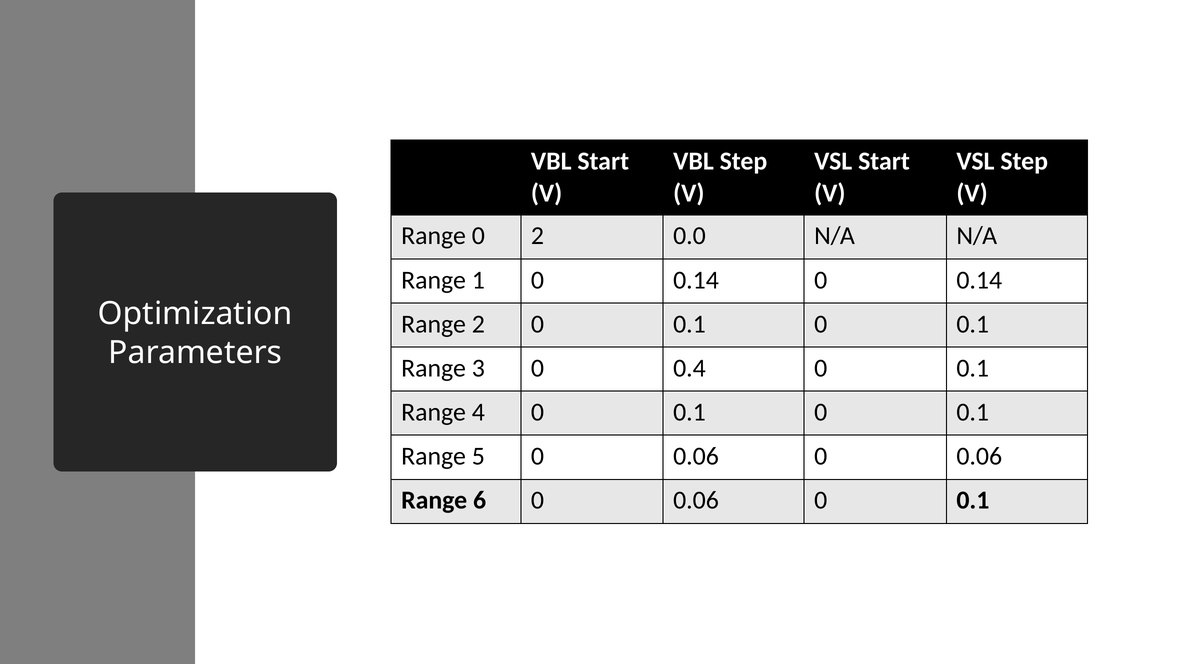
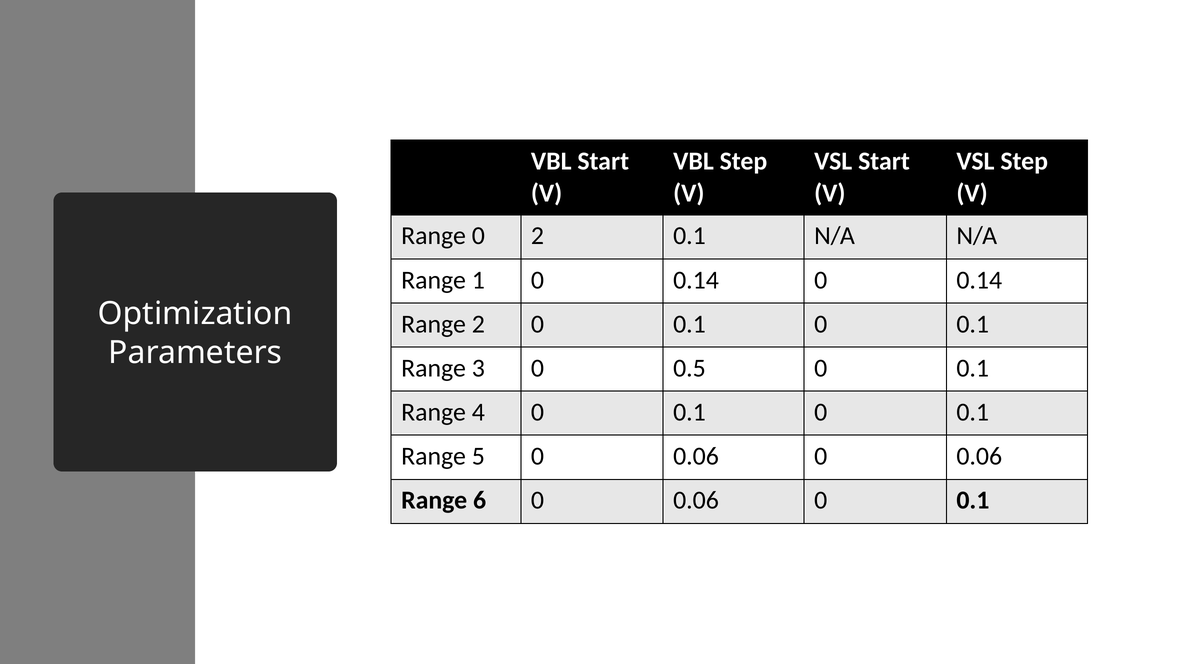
2 0.0: 0.0 -> 0.1
0.4: 0.4 -> 0.5
